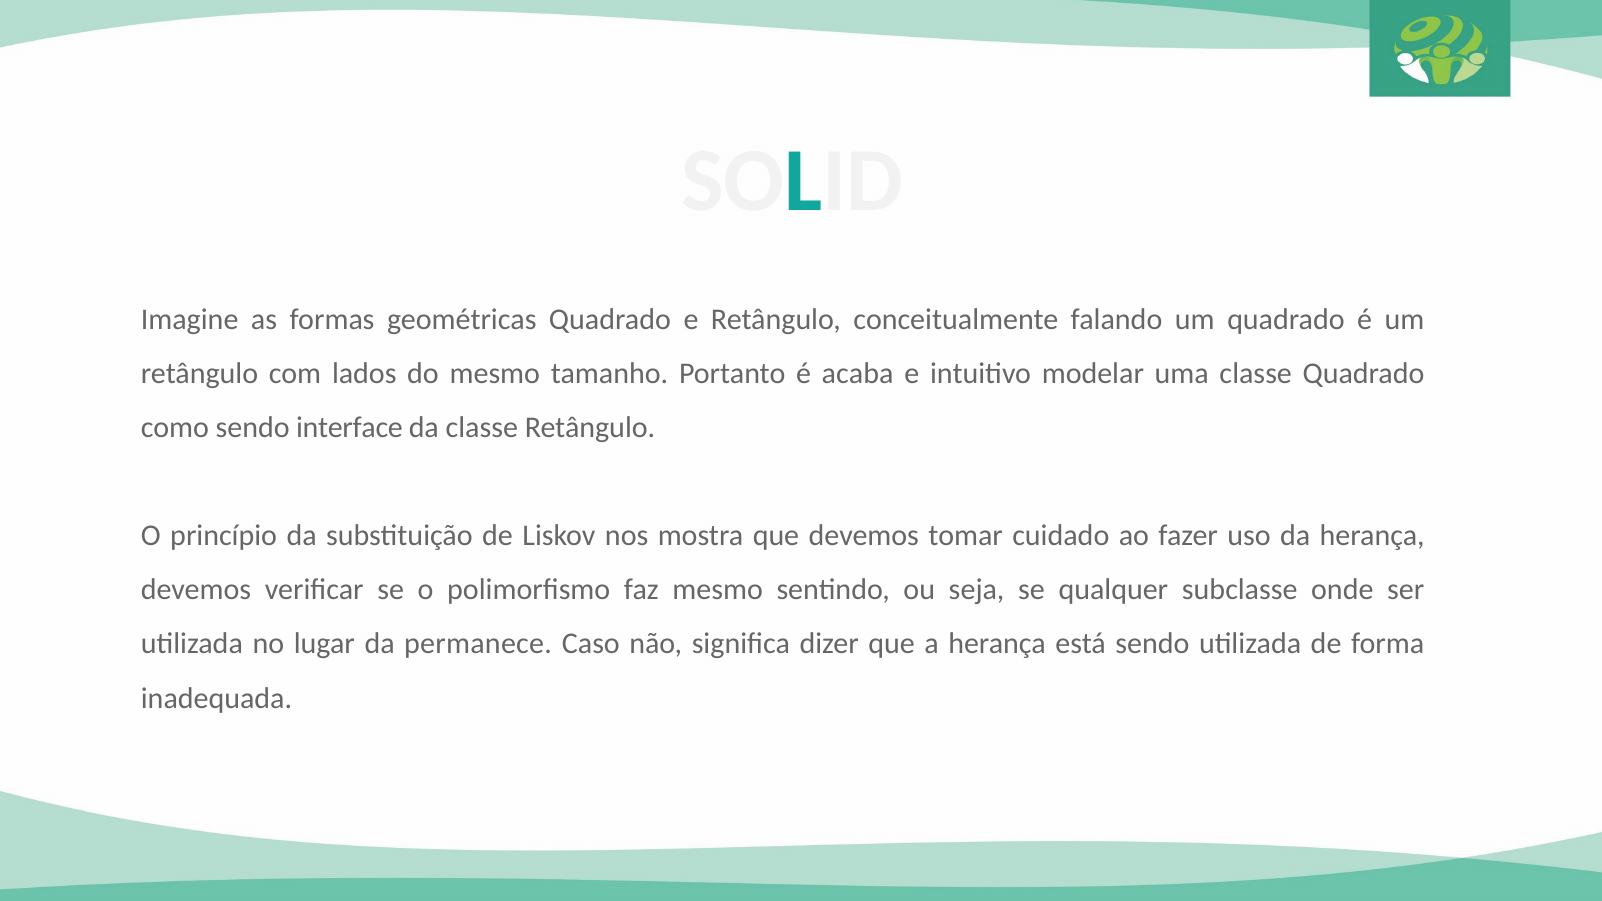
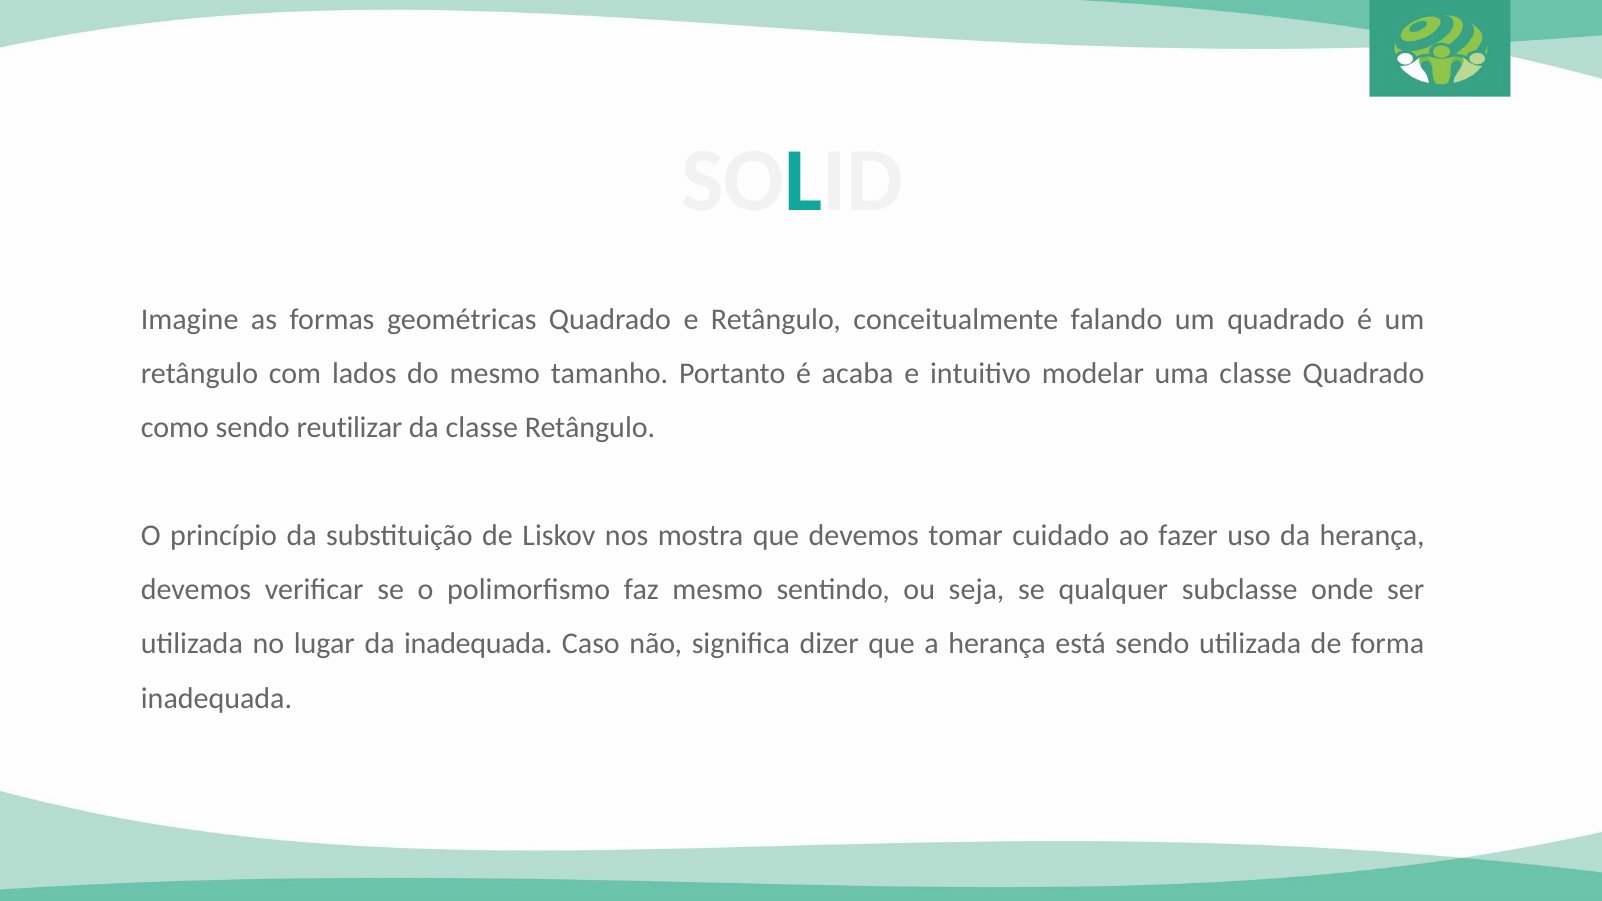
interface: interface -> reutilizar
da permanece: permanece -> inadequada
